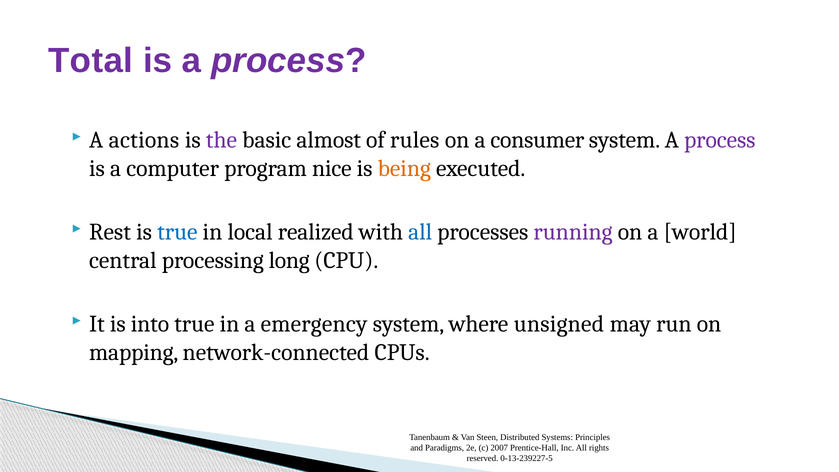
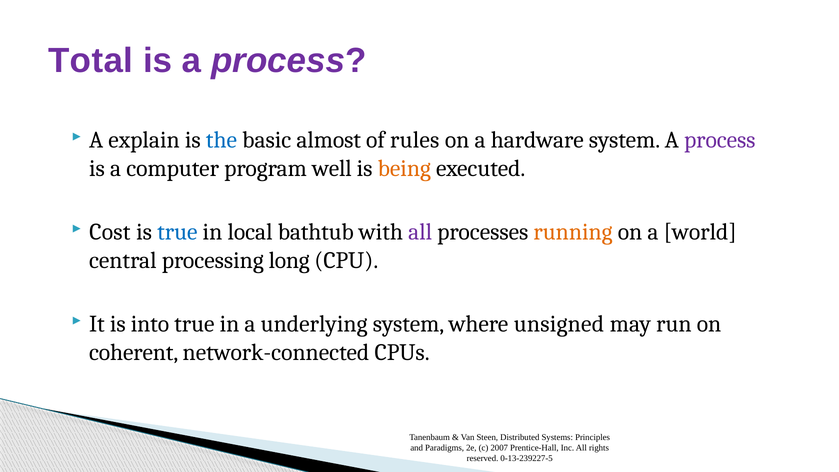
actions: actions -> explain
the colour: purple -> blue
consumer: consumer -> hardware
nice: nice -> well
Rest: Rest -> Cost
realized: realized -> bathtub
all at (420, 232) colour: blue -> purple
running colour: purple -> orange
emergency: emergency -> underlying
mapping: mapping -> coherent
